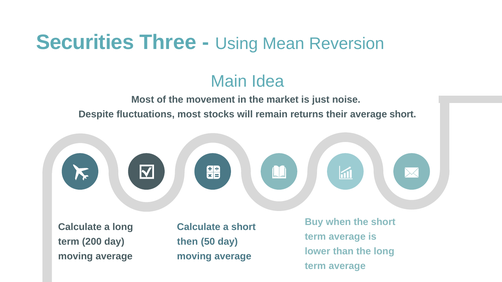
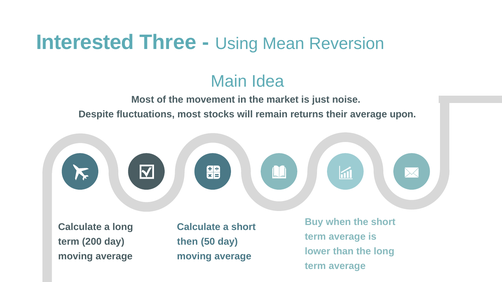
Securities: Securities -> Interested
average short: short -> upon
